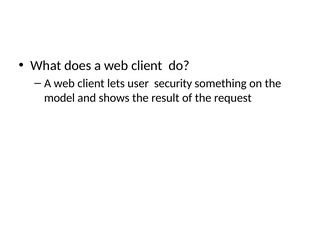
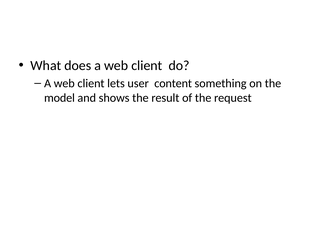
security: security -> content
